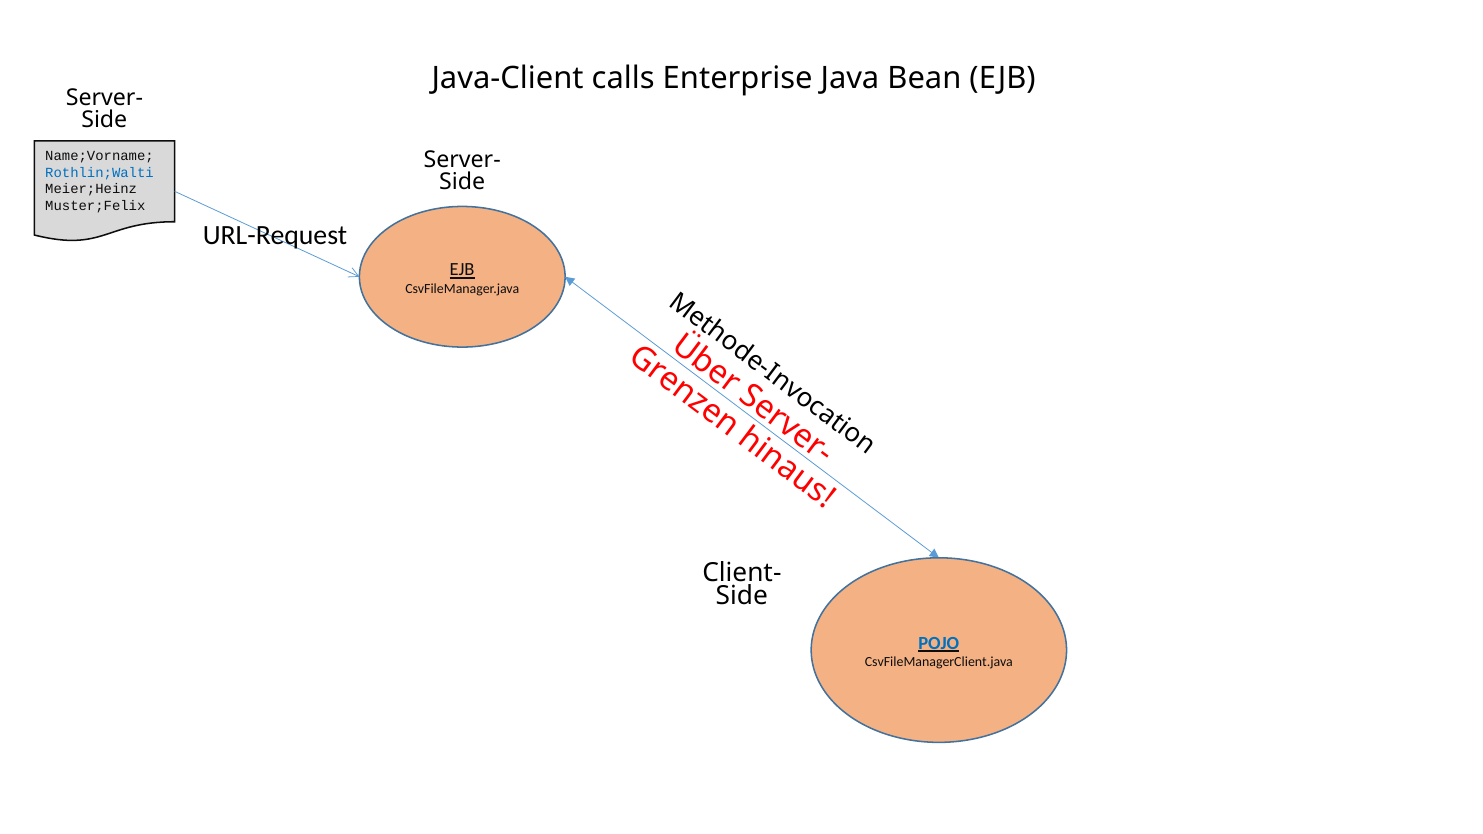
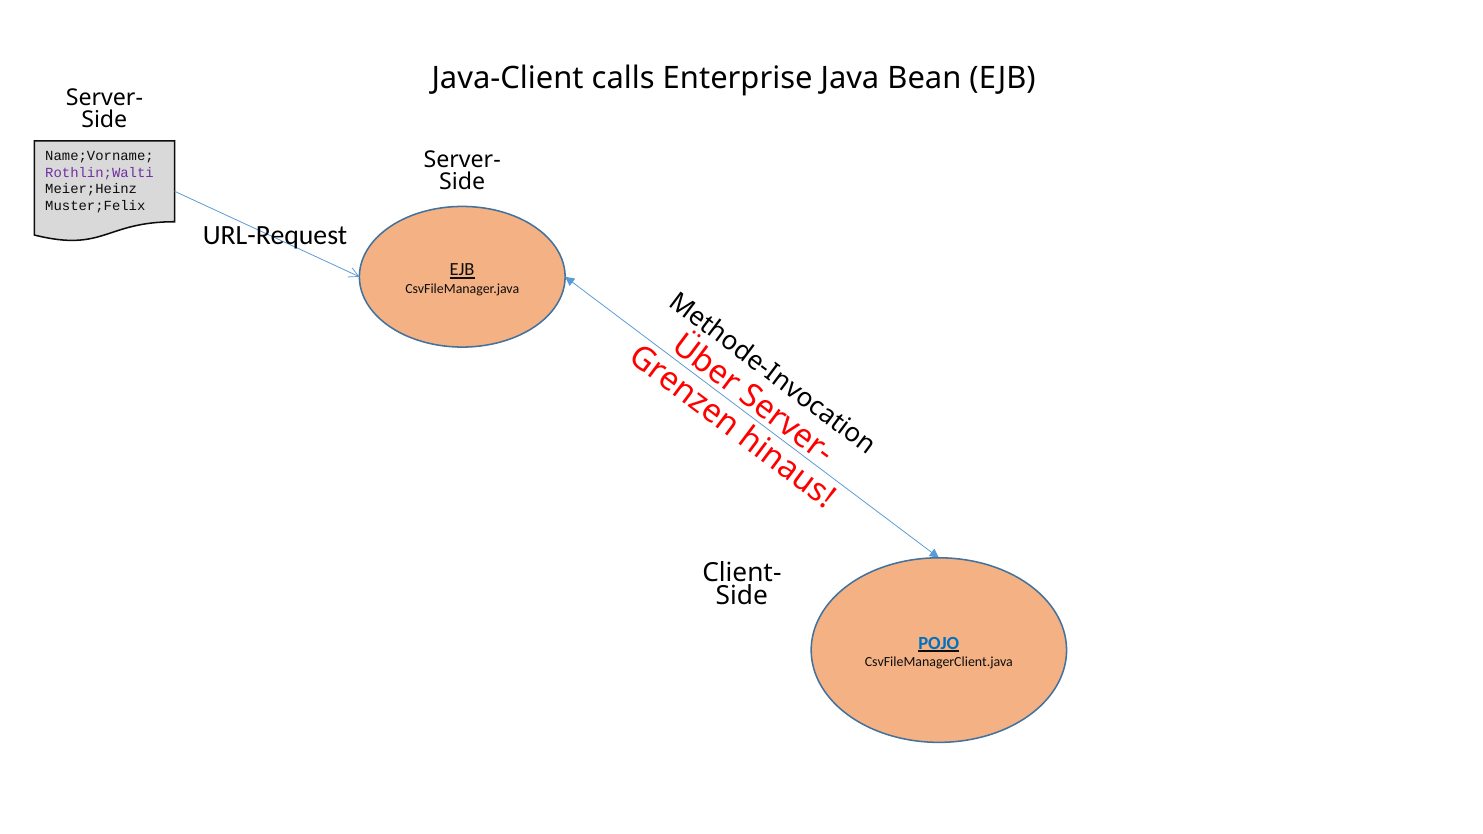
Rothlin;Walti colour: blue -> purple
